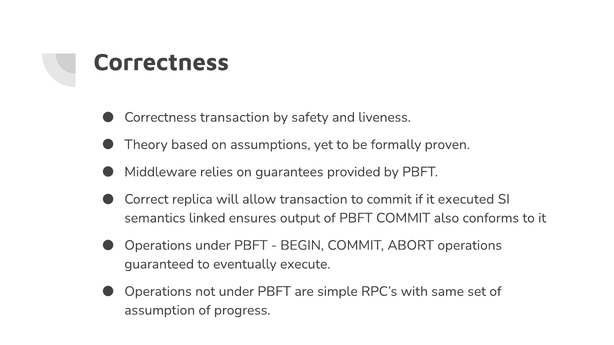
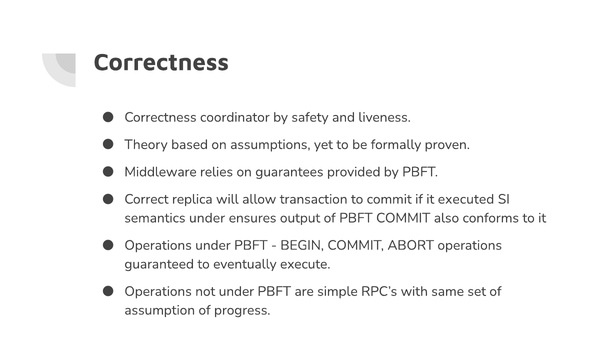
Correctness transaction: transaction -> coordinator
semantics linked: linked -> under
